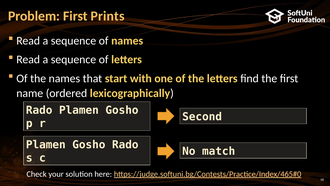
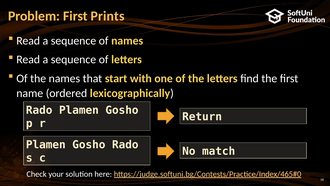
Second: Second -> Return
